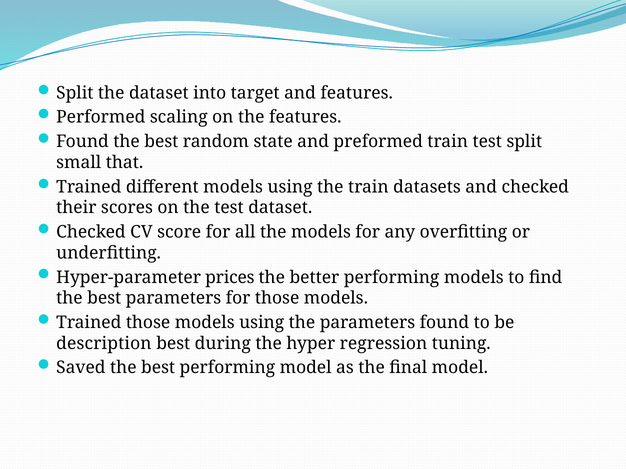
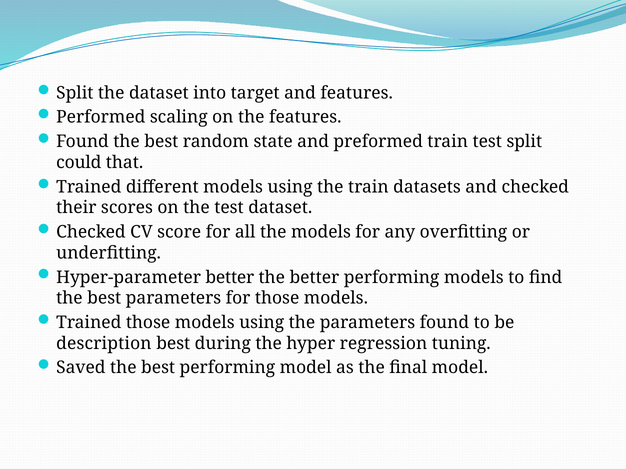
small: small -> could
Hyper-parameter prices: prices -> better
